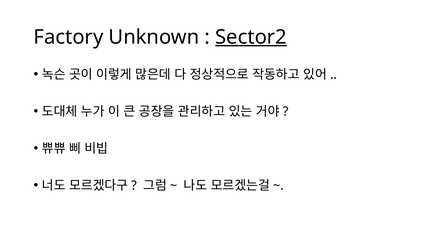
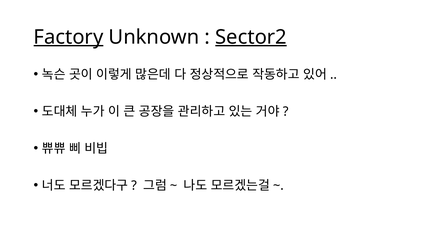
Factory underline: none -> present
